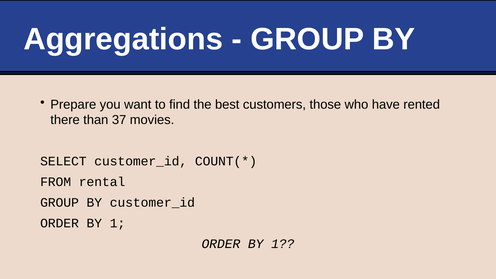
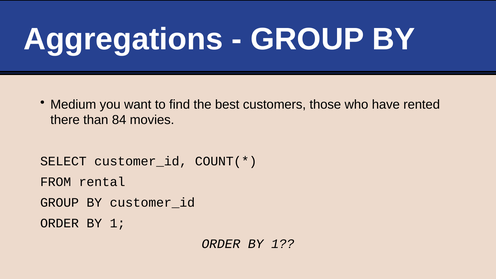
Prepare: Prepare -> Medium
37: 37 -> 84
